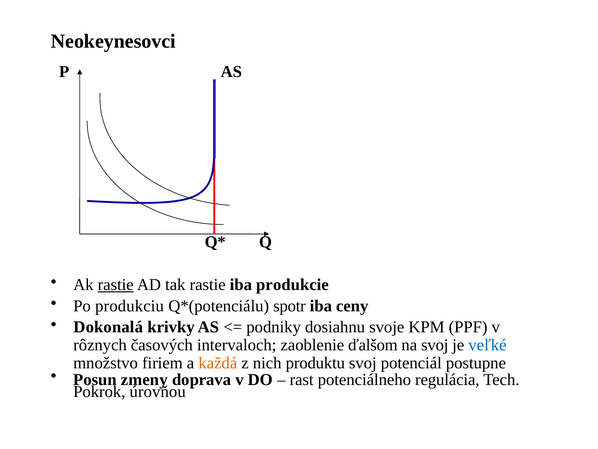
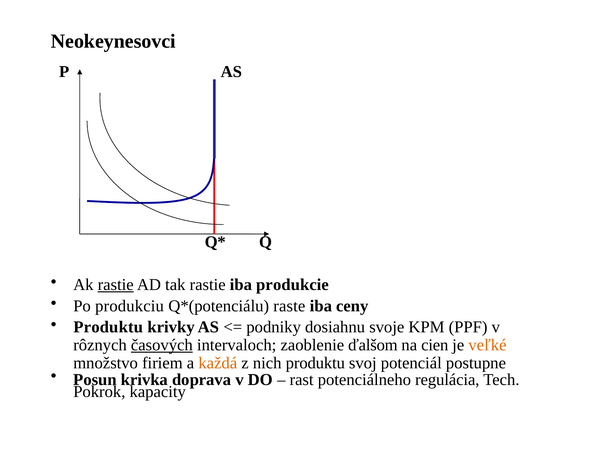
spotr: spotr -> raste
Dokonalá at (108, 327): Dokonalá -> Produktu
časových underline: none -> present
na svoj: svoj -> cien
veľké colour: blue -> orange
zmeny: zmeny -> krivka
úrovňou: úrovňou -> kapacity
